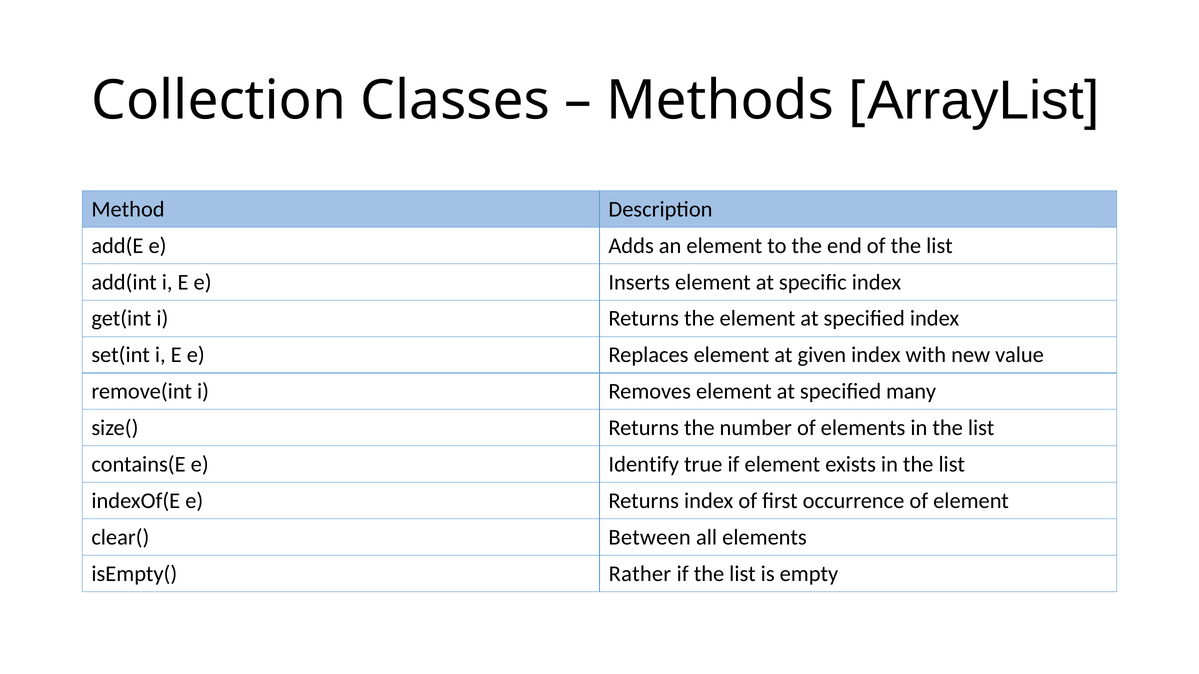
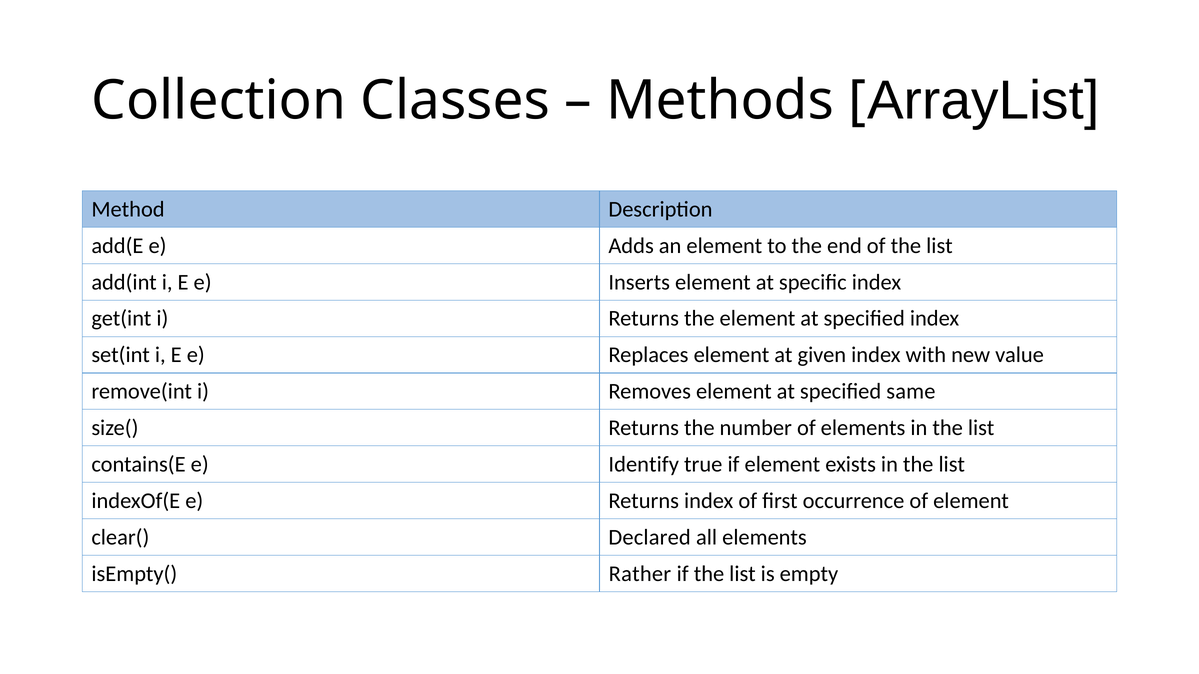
many: many -> same
Between: Between -> Declared
